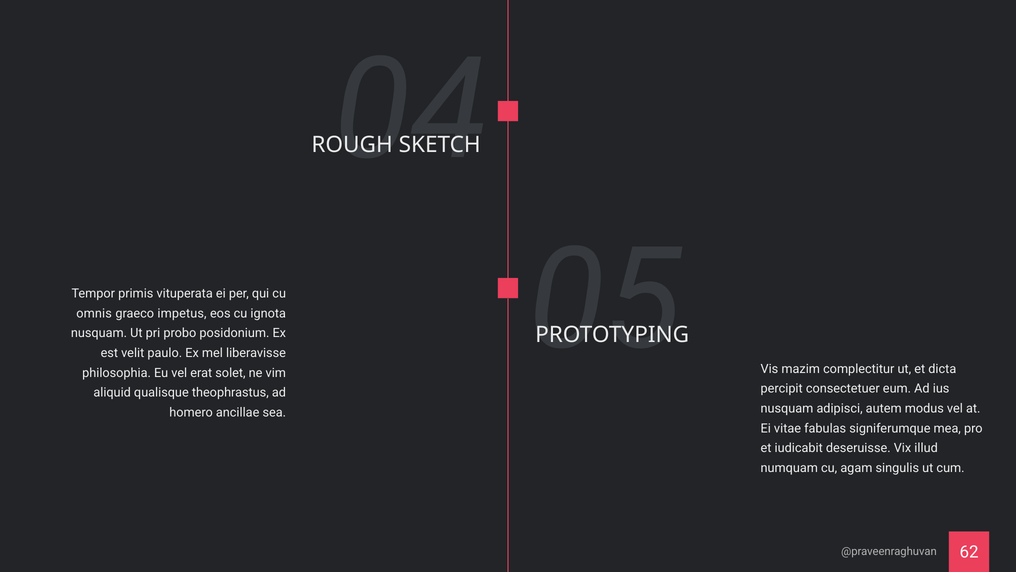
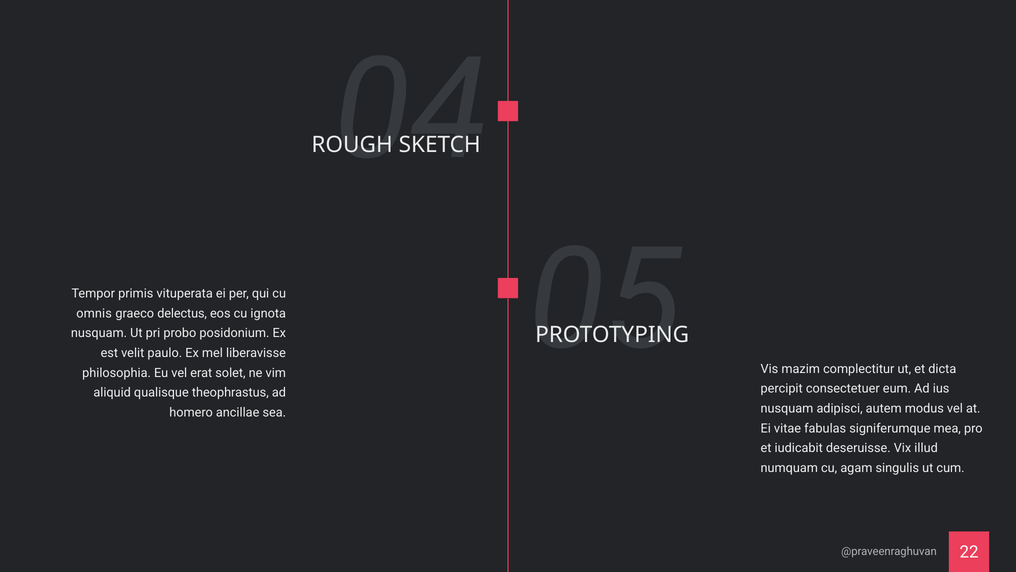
impetus: impetus -> delectus
62: 62 -> 22
